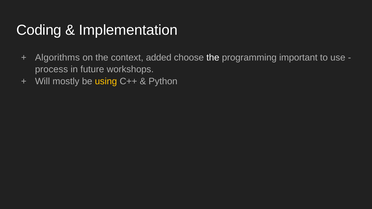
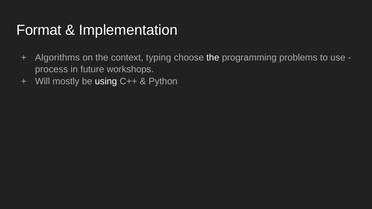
Coding: Coding -> Format
added: added -> typing
important: important -> problems
using colour: yellow -> white
